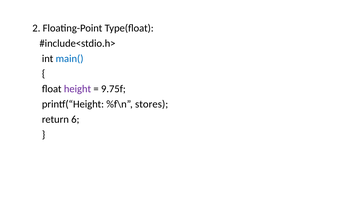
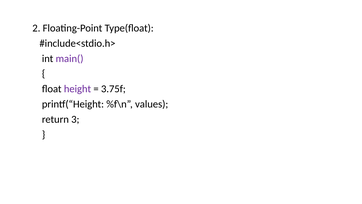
main( colour: blue -> purple
9.75f: 9.75f -> 3.75f
stores: stores -> values
6: 6 -> 3
